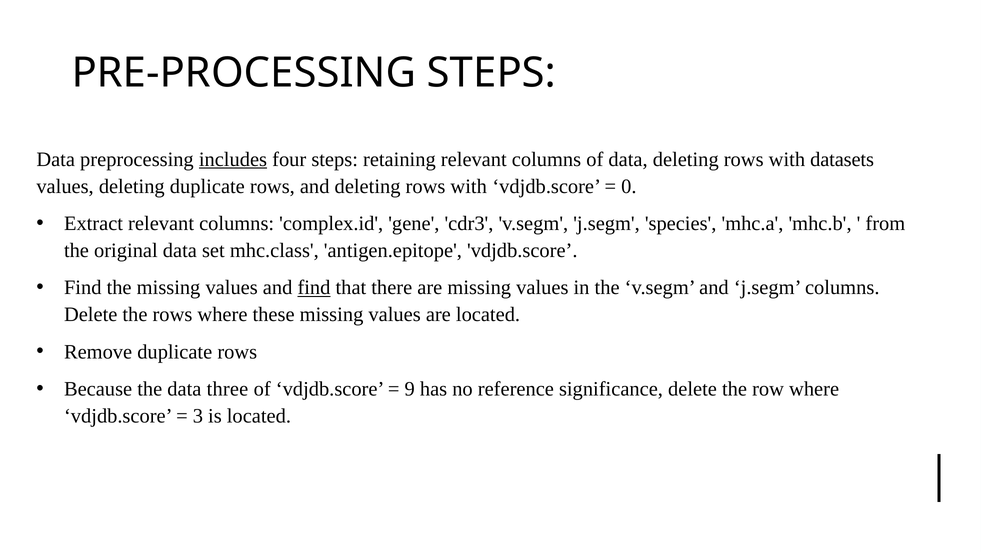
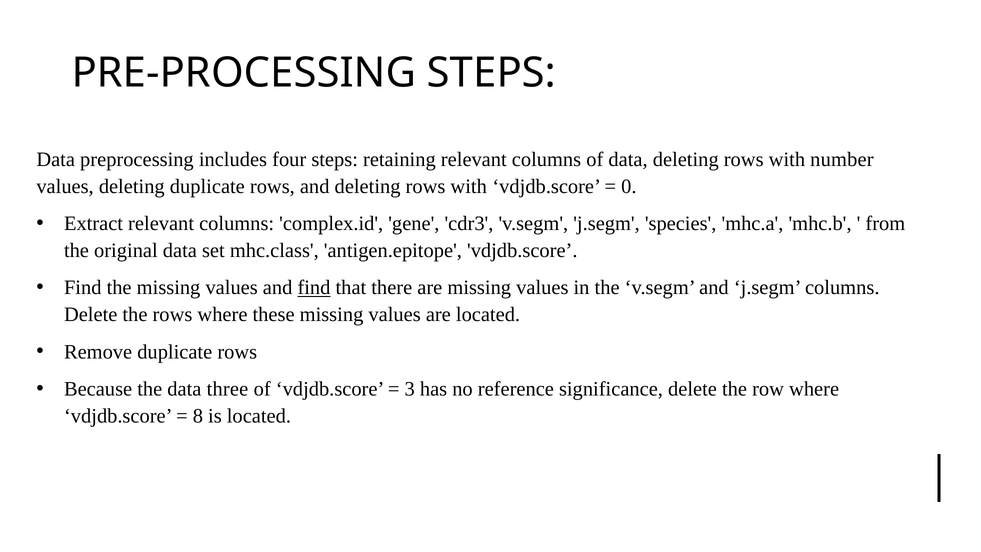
includes underline: present -> none
datasets: datasets -> number
9: 9 -> 3
3: 3 -> 8
